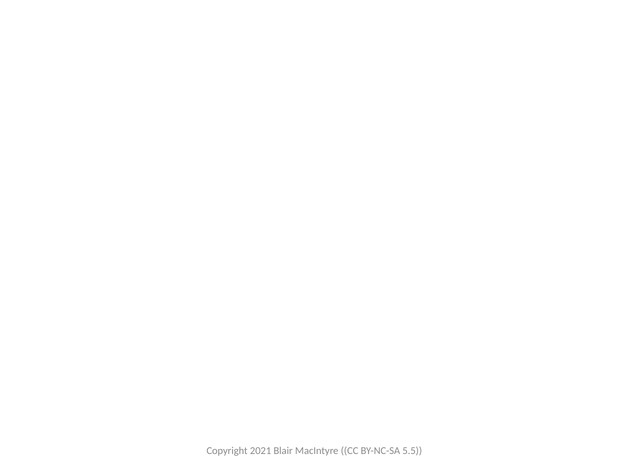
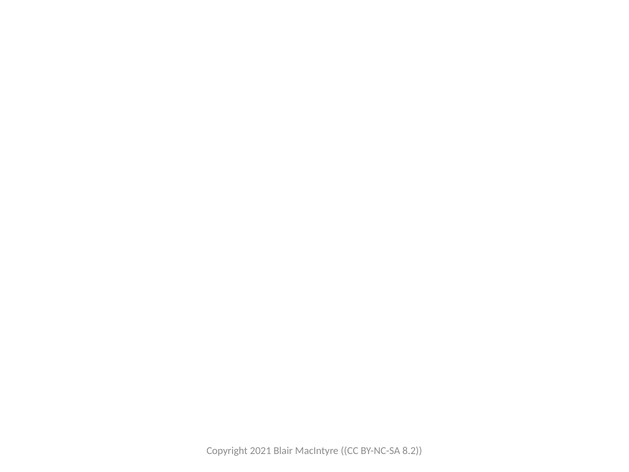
5.5: 5.5 -> 8.2
